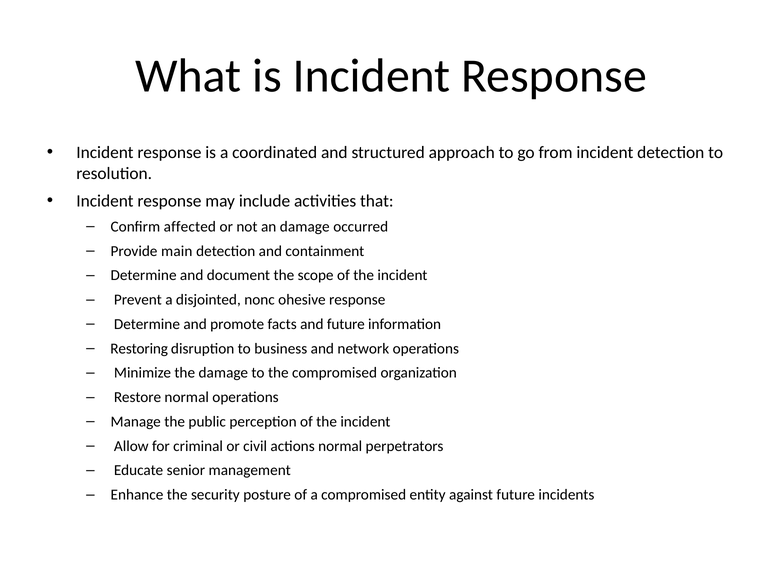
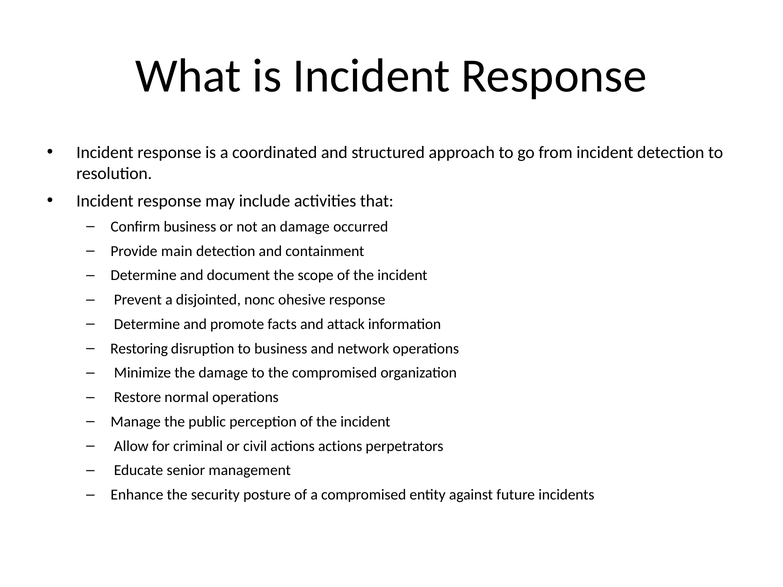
Confirm affected: affected -> business
and future: future -> attack
actions normal: normal -> actions
